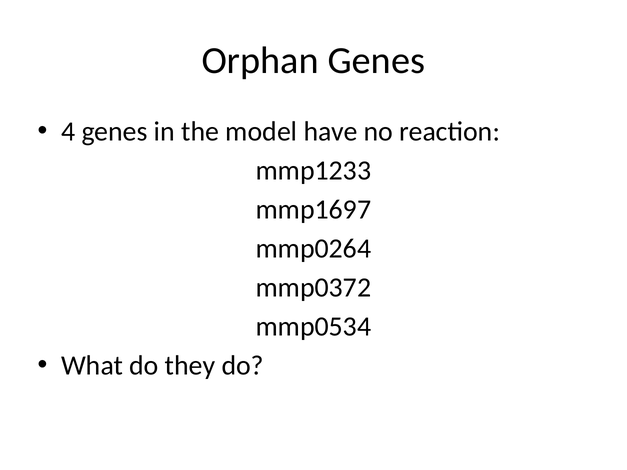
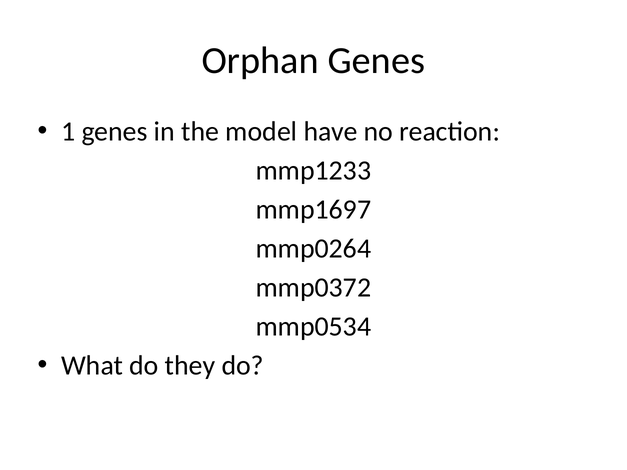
4: 4 -> 1
